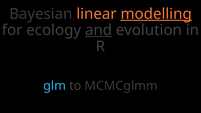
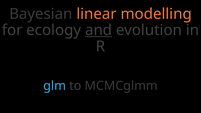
modelling underline: present -> none
